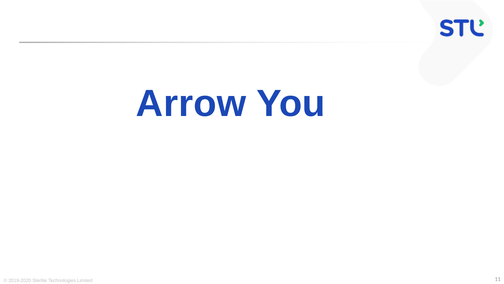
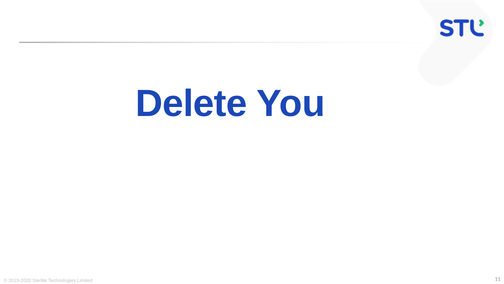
Arrow: Arrow -> Delete
